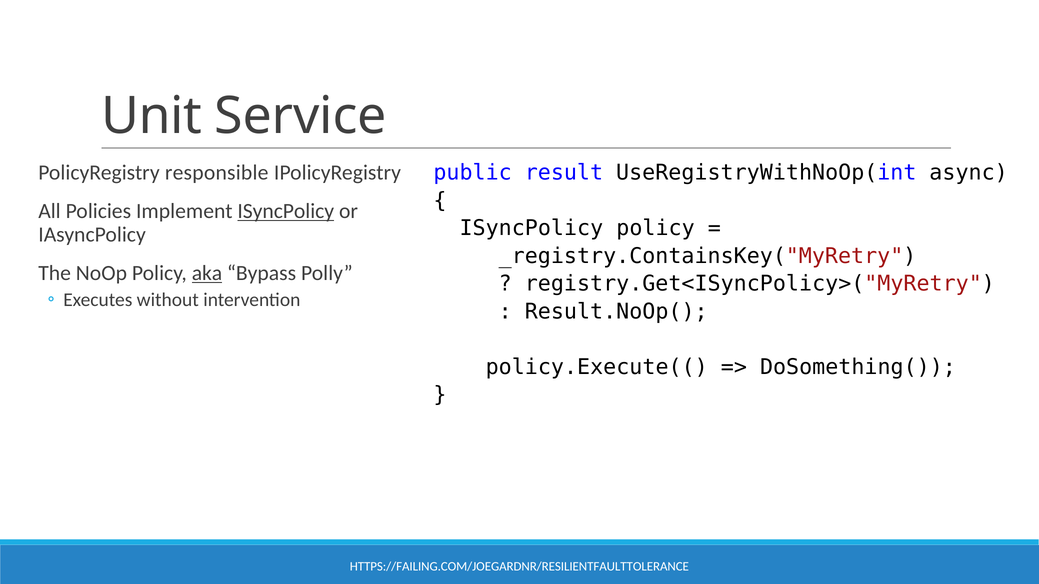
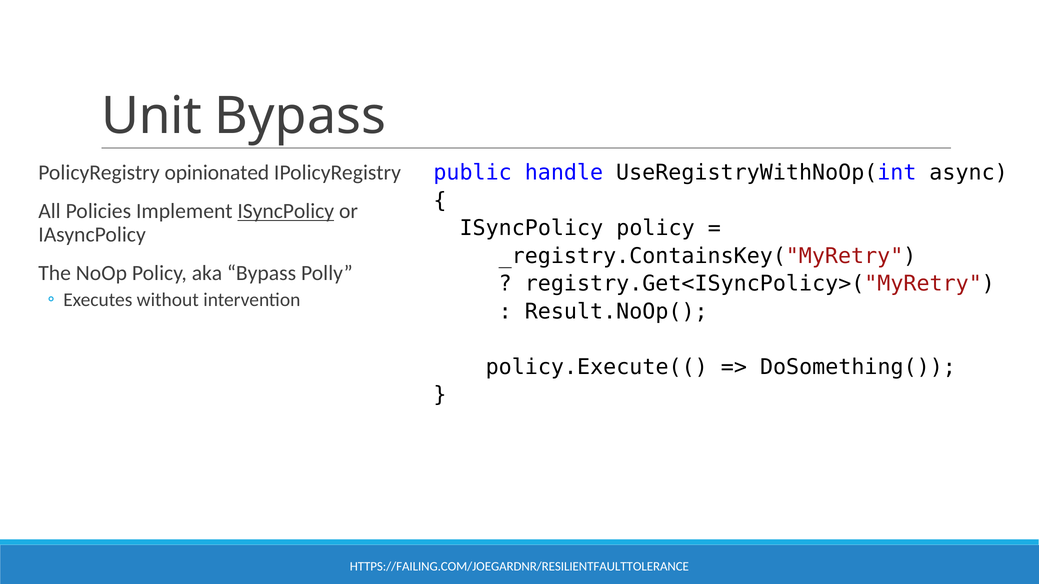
Unit Service: Service -> Bypass
result: result -> handle
responsible: responsible -> opinionated
aka underline: present -> none
